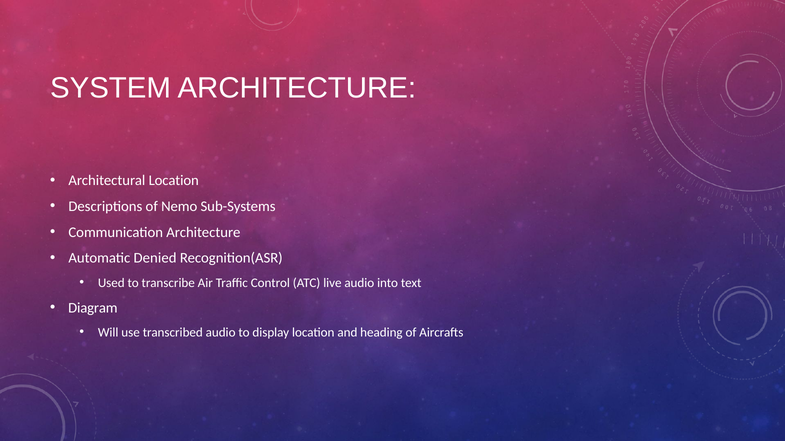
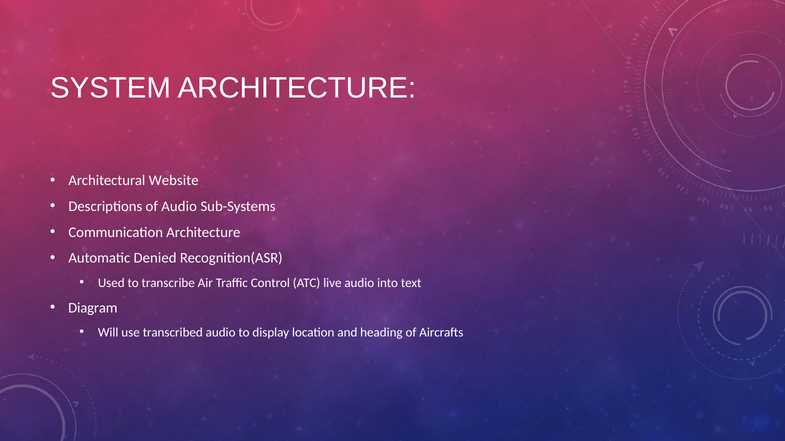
Architectural Location: Location -> Website
of Nemo: Nemo -> Audio
